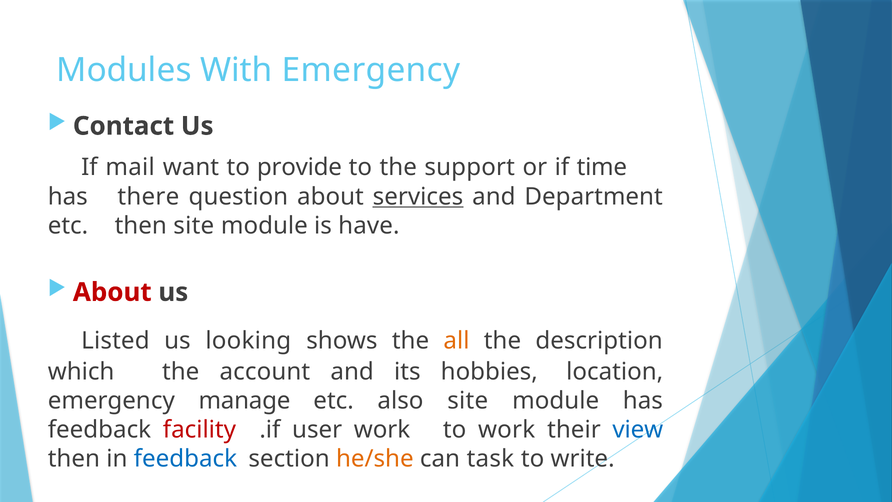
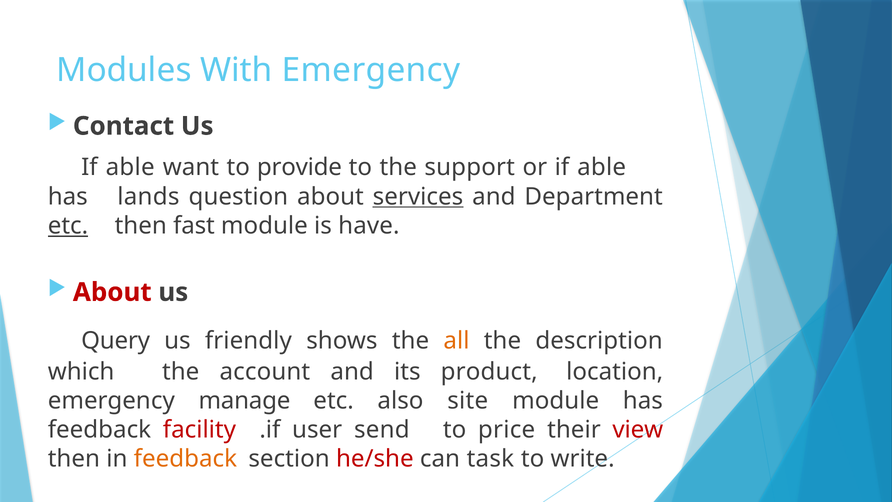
mail at (130, 167): mail -> able
or if time: time -> able
there: there -> lands
etc at (68, 226) underline: none -> present
then site: site -> fast
Listed: Listed -> Query
looking: looking -> friendly
hobbies: hobbies -> product
user work: work -> send
to work: work -> price
view colour: blue -> red
feedback at (185, 459) colour: blue -> orange
he/she colour: orange -> red
